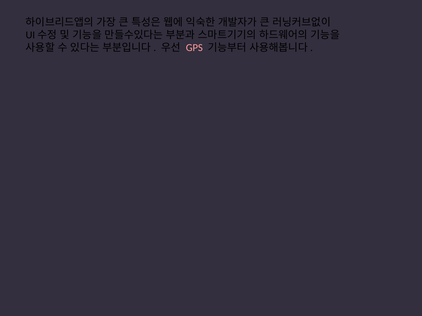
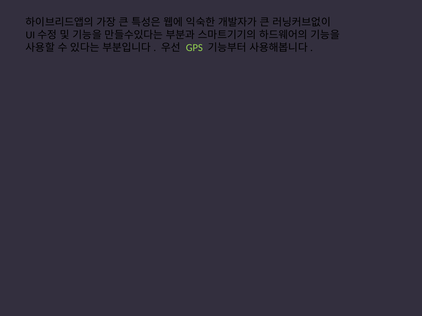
GPS colour: pink -> light green
